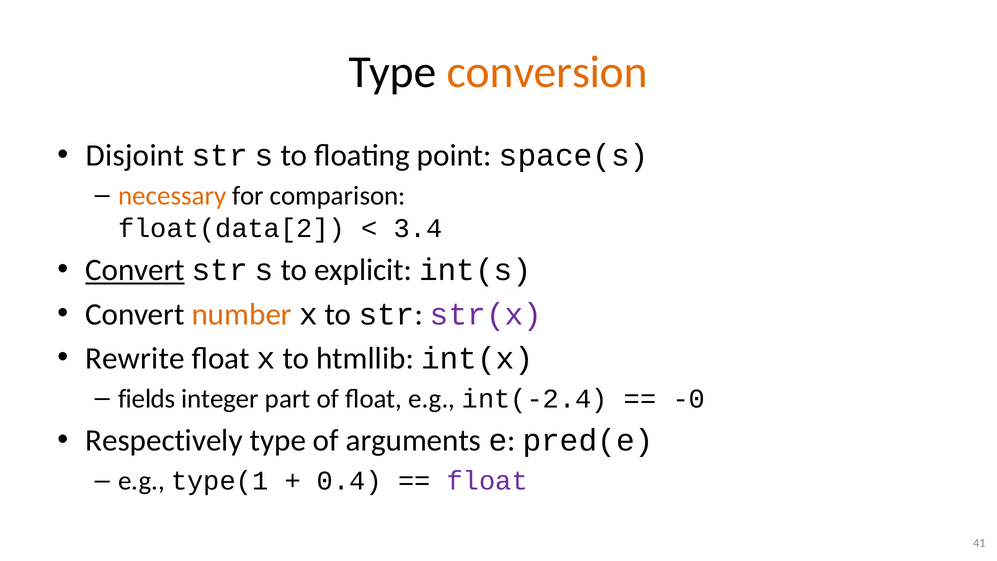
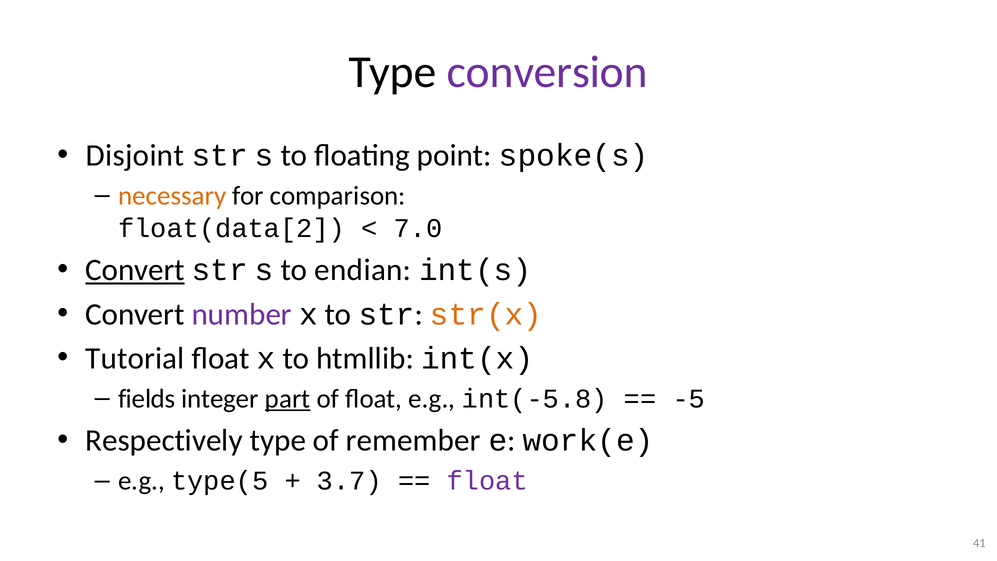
conversion colour: orange -> purple
space(s: space(s -> spoke(s
3.4: 3.4 -> 7.0
explicit: explicit -> endian
number colour: orange -> purple
str(x colour: purple -> orange
Rewrite: Rewrite -> Tutorial
part underline: none -> present
int(-2.4: int(-2.4 -> int(-5.8
-0: -0 -> -5
arguments: arguments -> remember
pred(e: pred(e -> work(e
type(1: type(1 -> type(5
0.4: 0.4 -> 3.7
